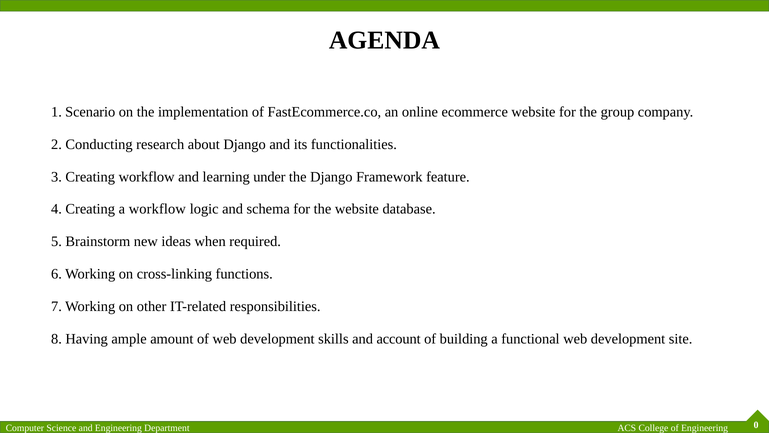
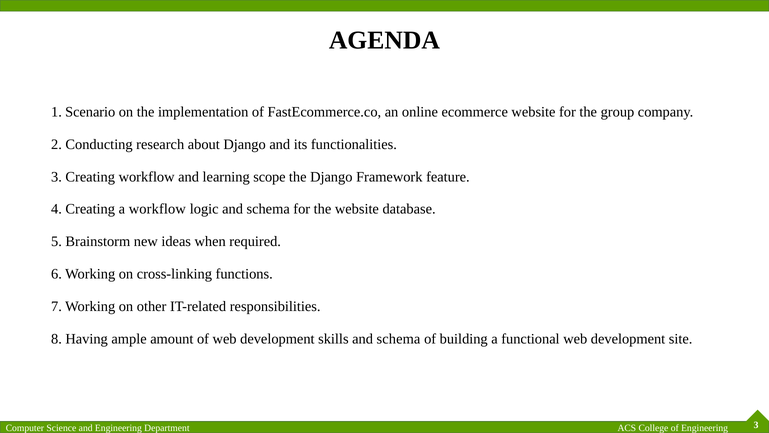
under: under -> scope
skills and account: account -> schema
Engineering 0: 0 -> 3
